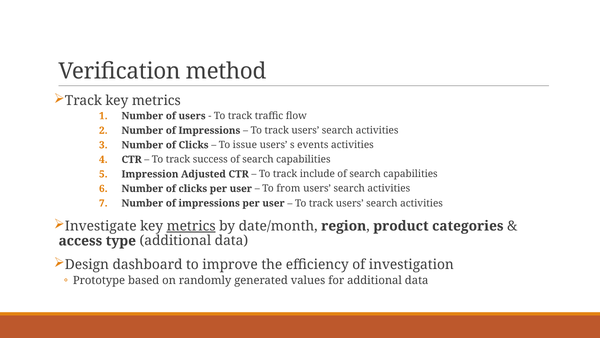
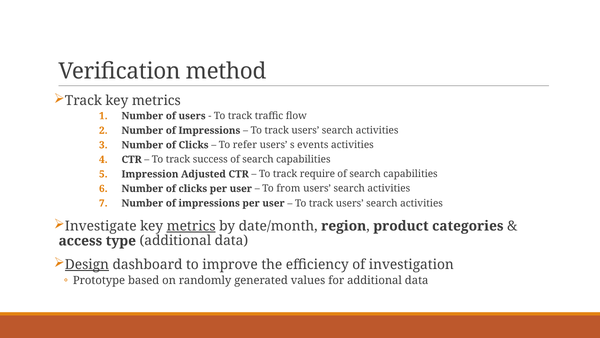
issue: issue -> refer
include: include -> require
Design underline: none -> present
